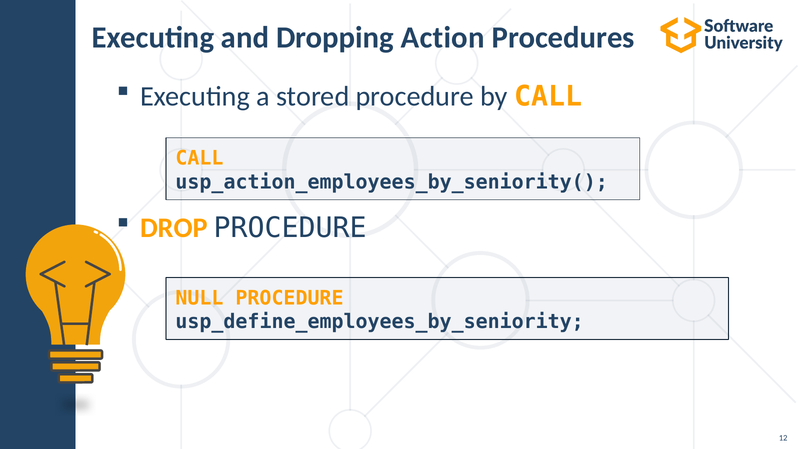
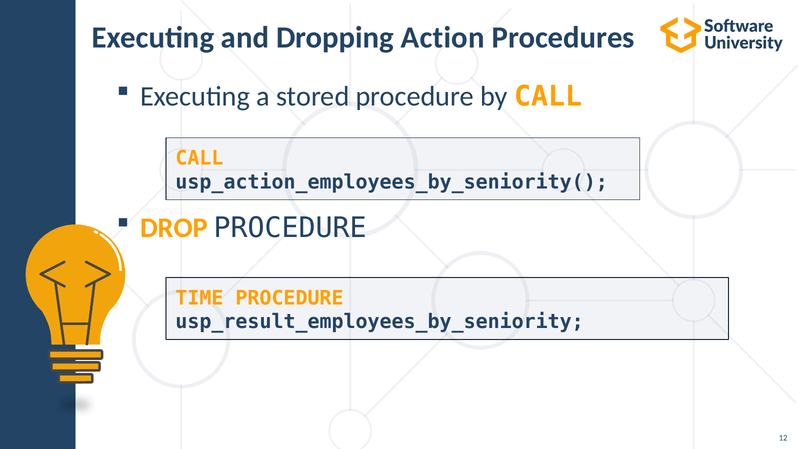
NULL: NULL -> TIME
usp_define_employees_by_seniority: usp_define_employees_by_seniority -> usp_result_employees_by_seniority
